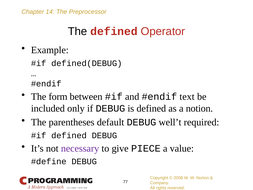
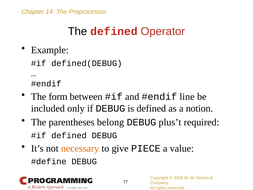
text: text -> line
default: default -> belong
well’t: well’t -> plus’t
necessary colour: purple -> orange
